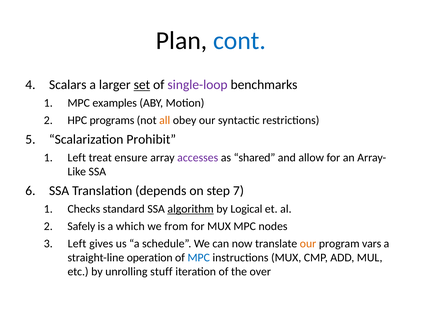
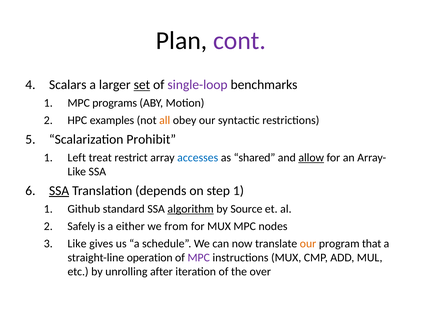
cont colour: blue -> purple
examples: examples -> programs
programs: programs -> examples
ensure: ensure -> restrict
accesses colour: purple -> blue
allow underline: none -> present
SSA at (59, 191) underline: none -> present
step 7: 7 -> 1
Checks: Checks -> Github
Logical: Logical -> Source
which: which -> either
Left at (77, 244): Left -> Like
vars: vars -> that
MPC at (199, 258) colour: blue -> purple
stuff: stuff -> after
